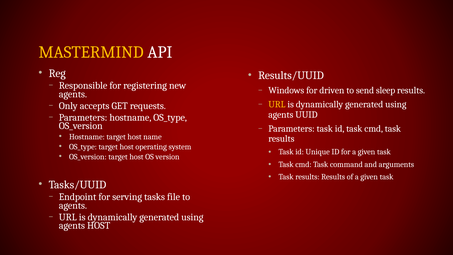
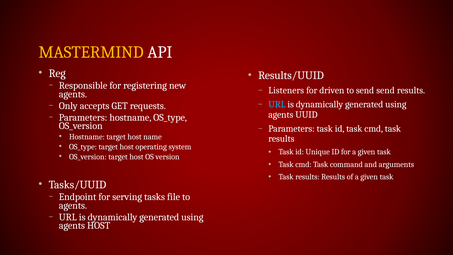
Windows: Windows -> Listeners
send sleep: sleep -> send
URL at (277, 104) colour: yellow -> light blue
